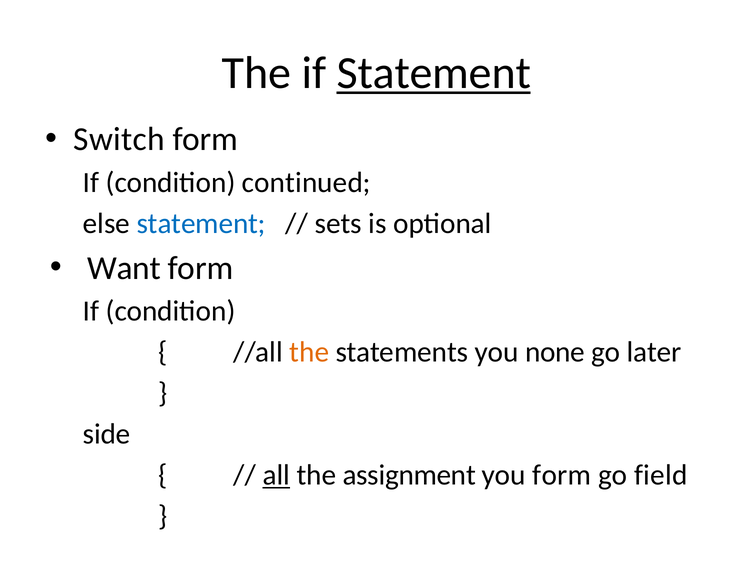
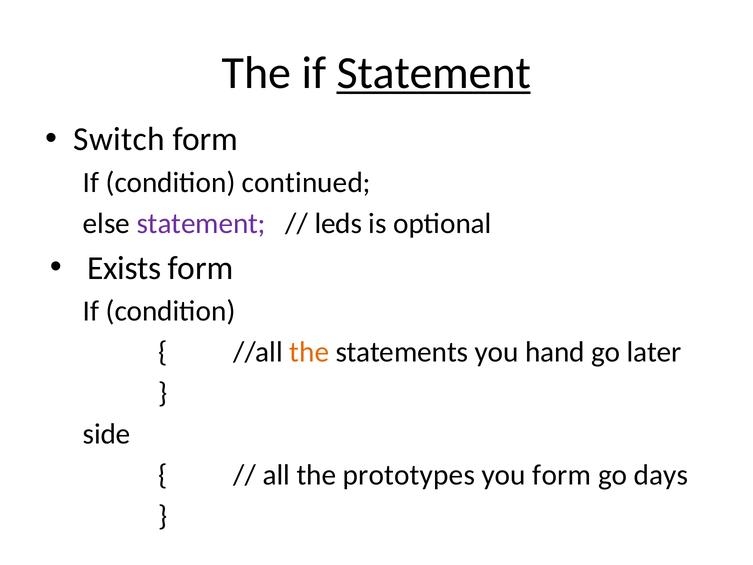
statement at (201, 223) colour: blue -> purple
sets: sets -> leds
Want: Want -> Exists
none: none -> hand
all underline: present -> none
assignment: assignment -> prototypes
field: field -> days
